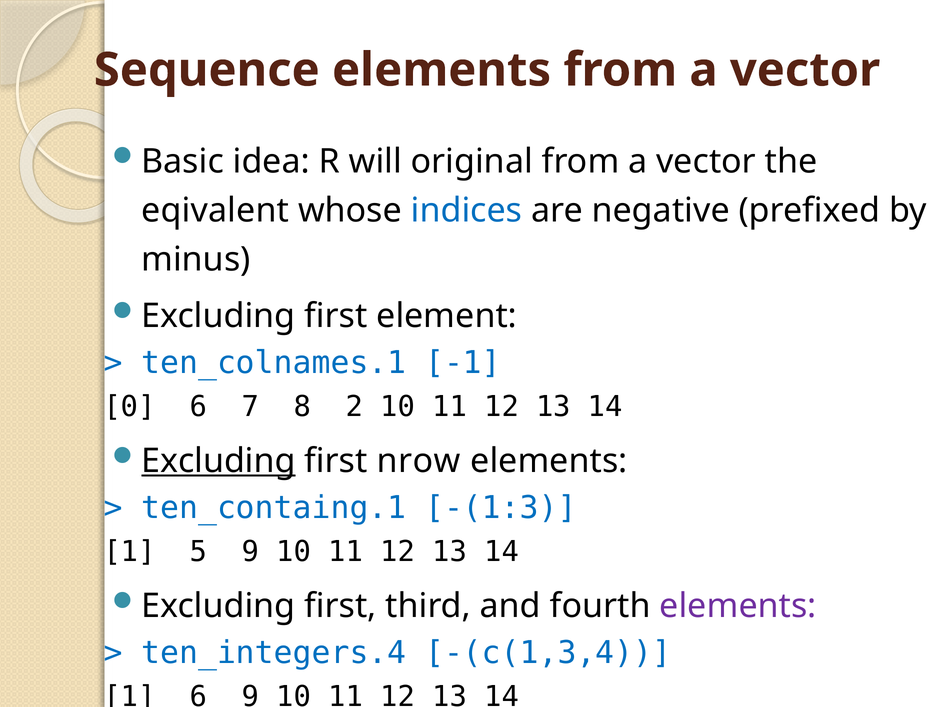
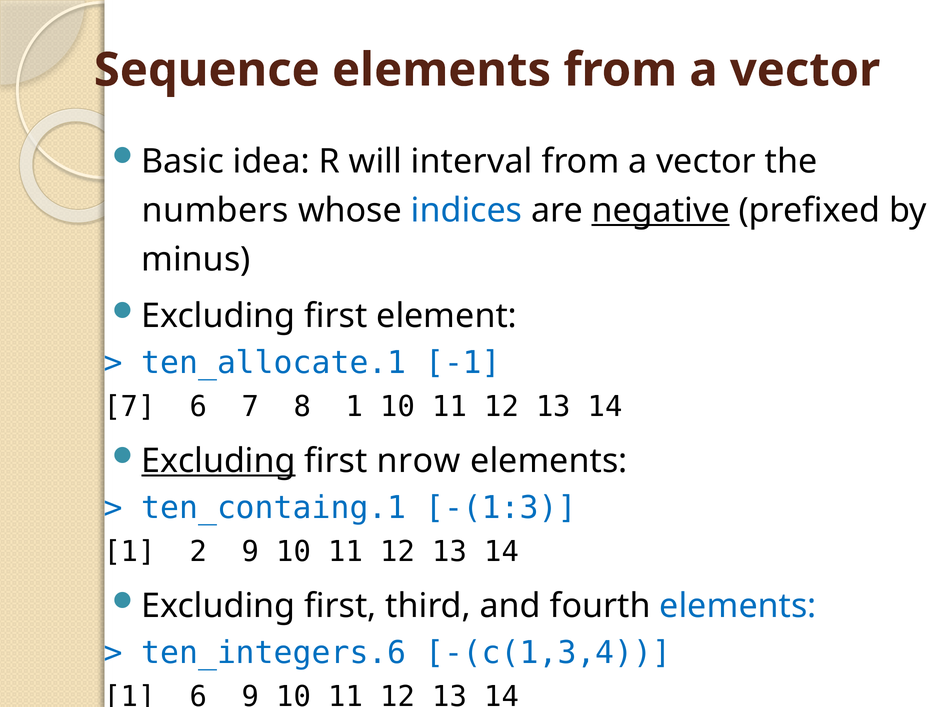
original: original -> interval
eqivalent: eqivalent -> numbers
negative underline: none -> present
ten_colnames.1: ten_colnames.1 -> ten_allocate.1
0 at (130, 407): 0 -> 7
8 2: 2 -> 1
5: 5 -> 2
elements at (738, 606) colour: purple -> blue
ten_integers.4: ten_integers.4 -> ten_integers.6
